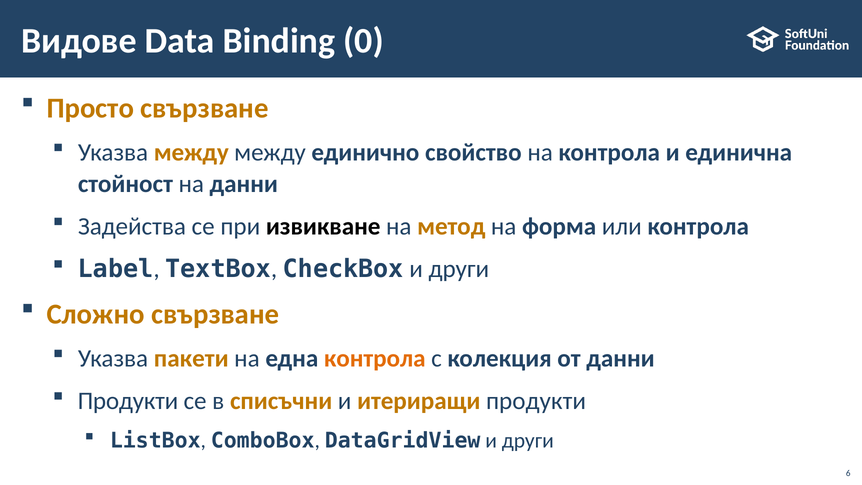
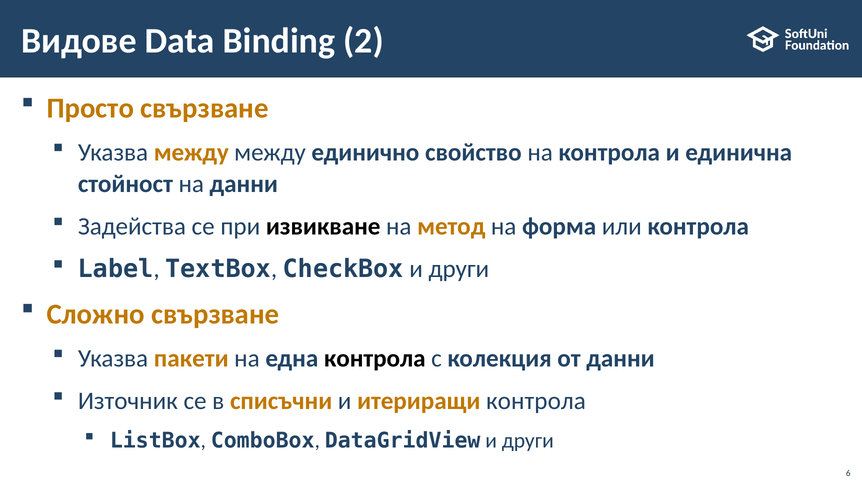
0: 0 -> 2
контрола at (375, 358) colour: orange -> black
Продукти at (128, 401): Продукти -> Източник
итериращи продукти: продукти -> контрола
